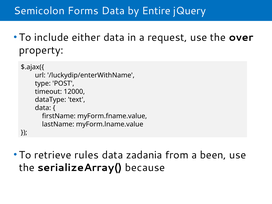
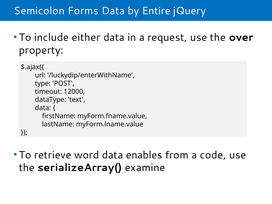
rules: rules -> word
zadania: zadania -> enables
been: been -> code
because: because -> examine
